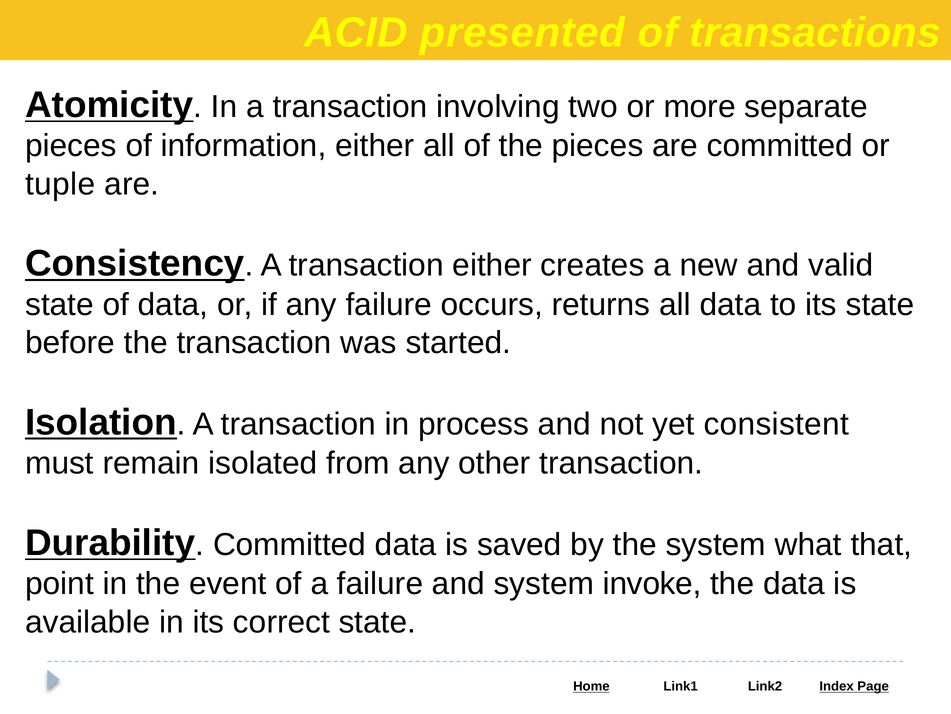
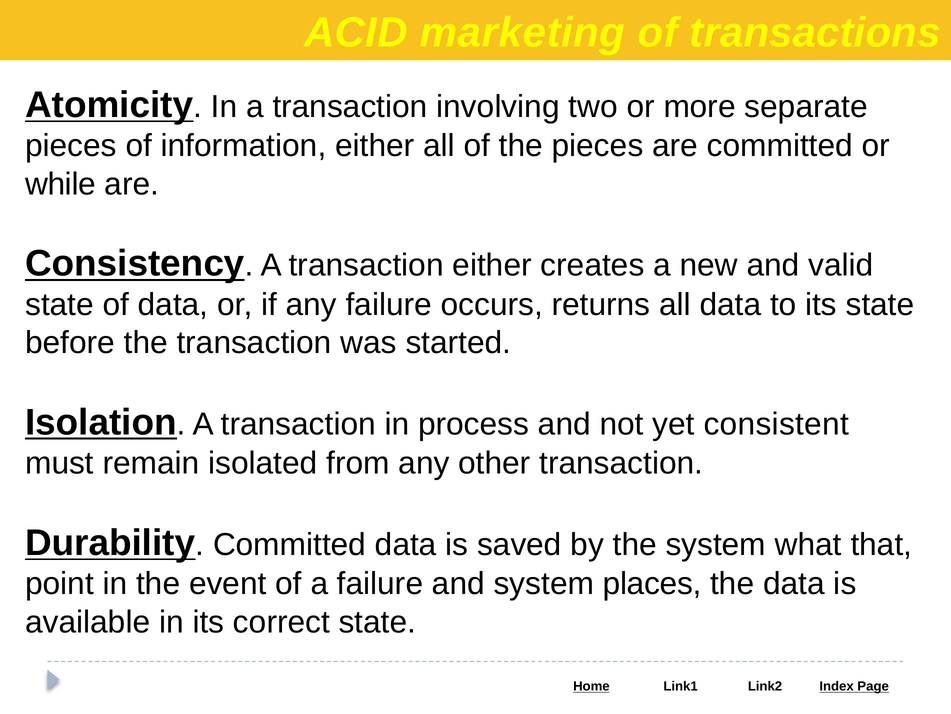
presented: presented -> marketing
tuple: tuple -> while
invoke: invoke -> places
